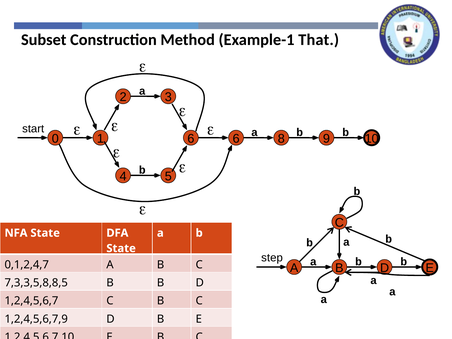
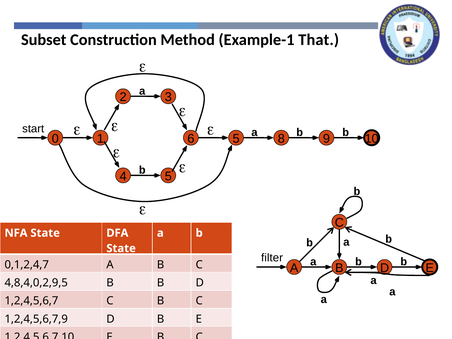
6 6: 6 -> 5
step: step -> filter
7,3,3,5,8,8,5: 7,3,3,5,8,8,5 -> 4,8,4,0,2,9,5
